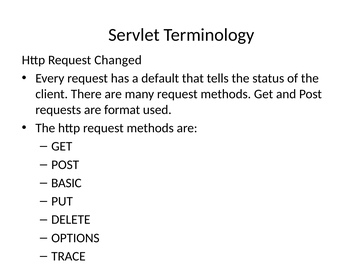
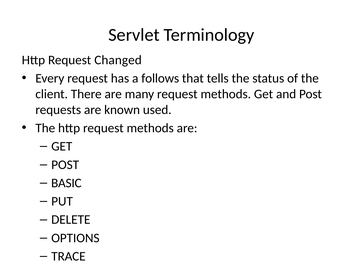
default: default -> follows
format: format -> known
